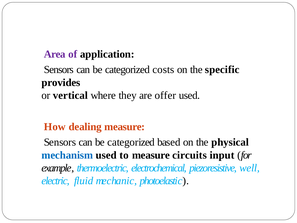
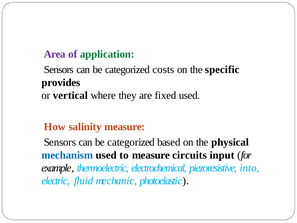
application colour: black -> green
offer: offer -> fixed
dealing: dealing -> salinity
well: well -> into
